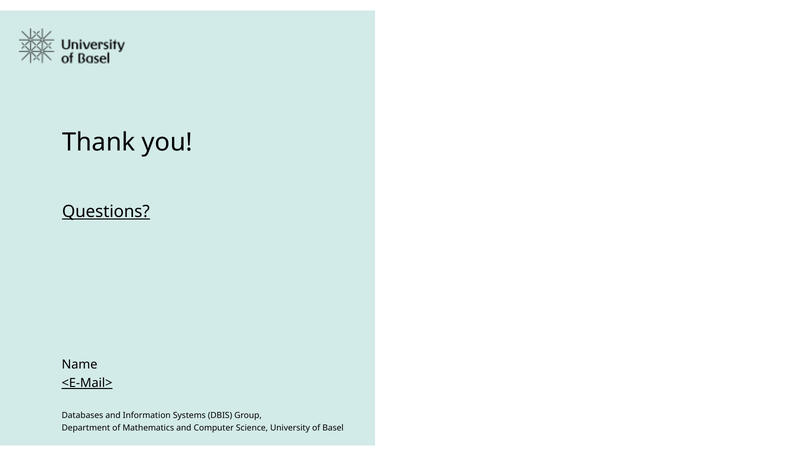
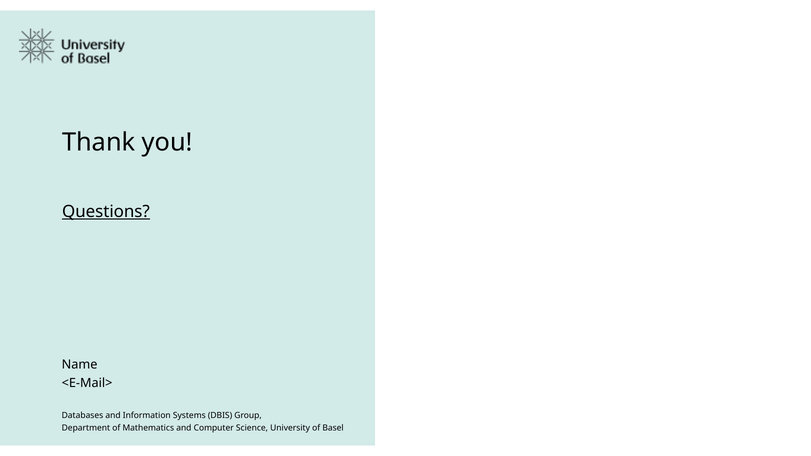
<E-Mail> underline: present -> none
